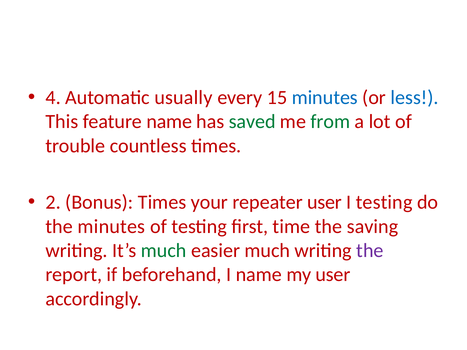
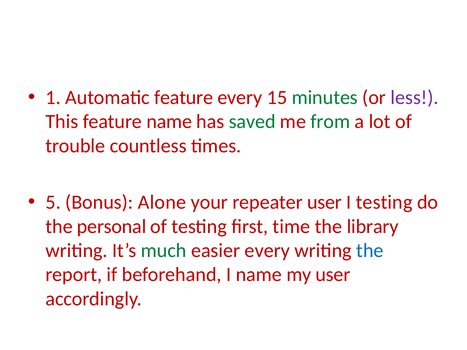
4: 4 -> 1
Automatic usually: usually -> feature
minutes at (325, 98) colour: blue -> green
less colour: blue -> purple
2: 2 -> 5
Bonus Times: Times -> Alone
the minutes: minutes -> personal
saving: saving -> library
easier much: much -> every
the at (370, 251) colour: purple -> blue
